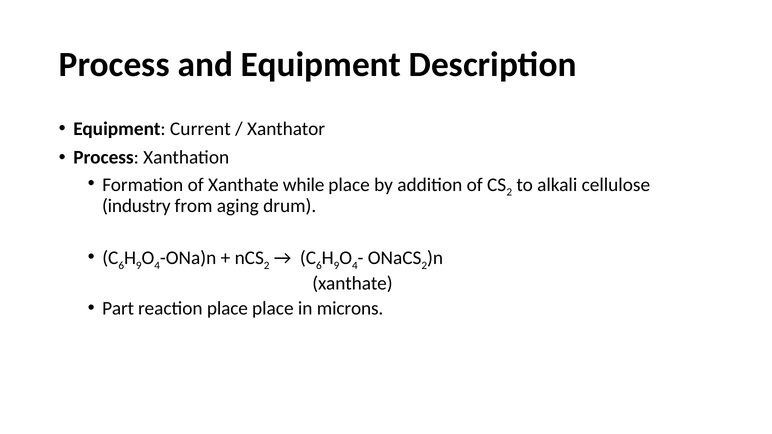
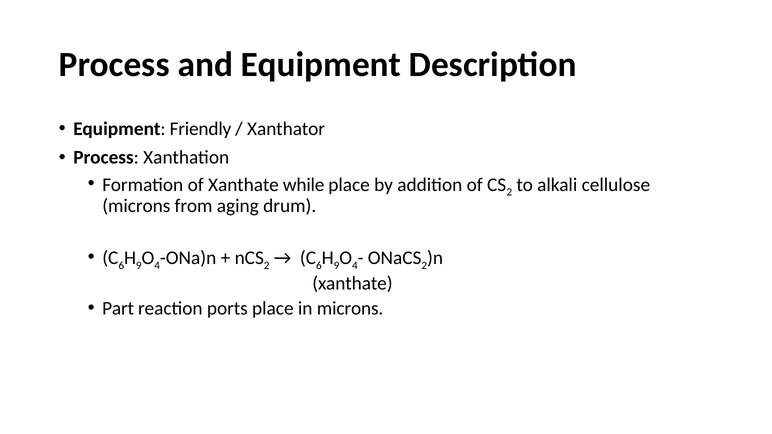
Current: Current -> Friendly
industry at (136, 206): industry -> microns
reaction place: place -> ports
